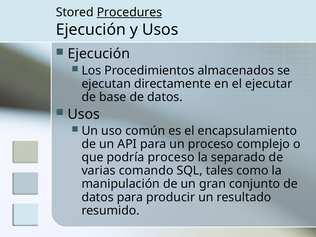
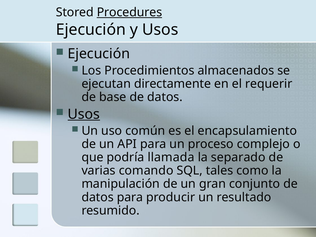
ejecutar: ejecutar -> requerir
Usos at (84, 114) underline: none -> present
podría proceso: proceso -> llamada
